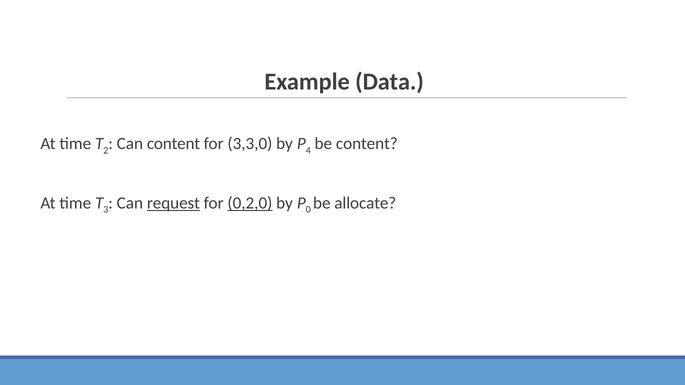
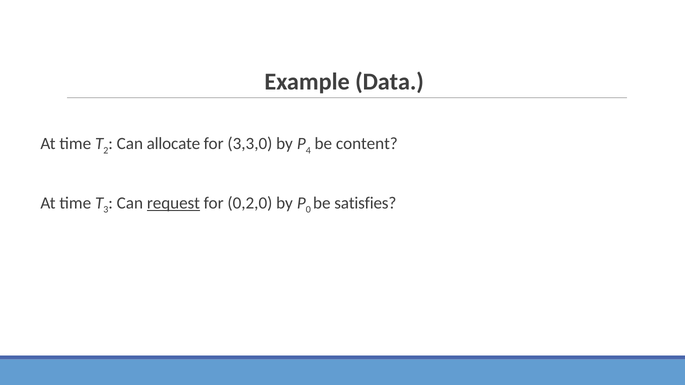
Can content: content -> allocate
0,2,0 underline: present -> none
allocate: allocate -> satisfies
